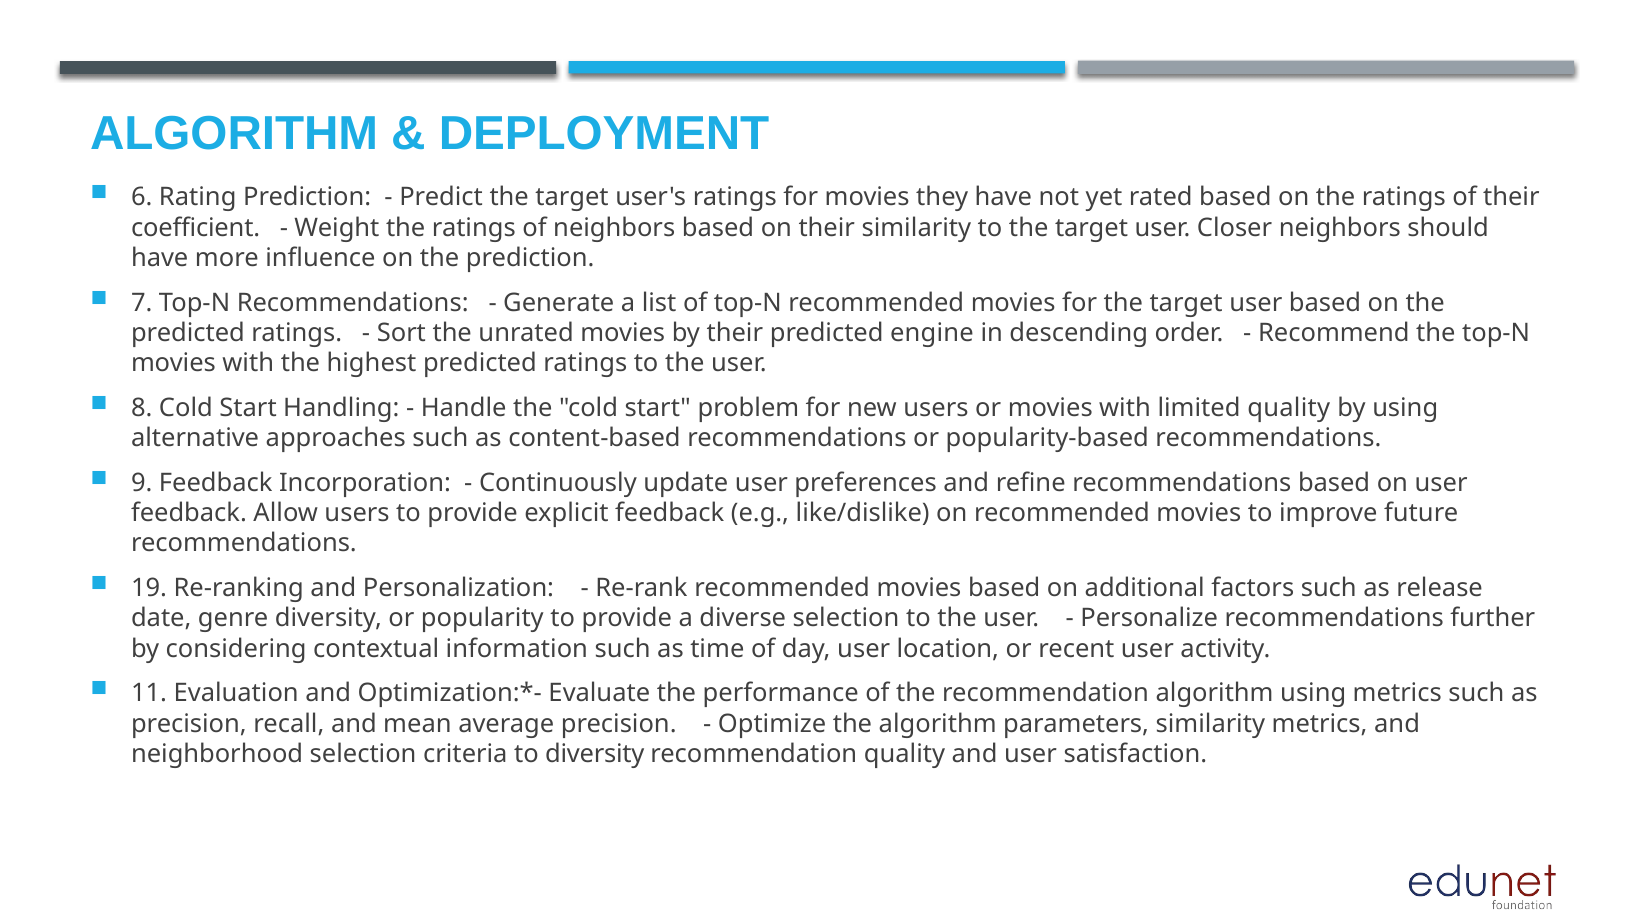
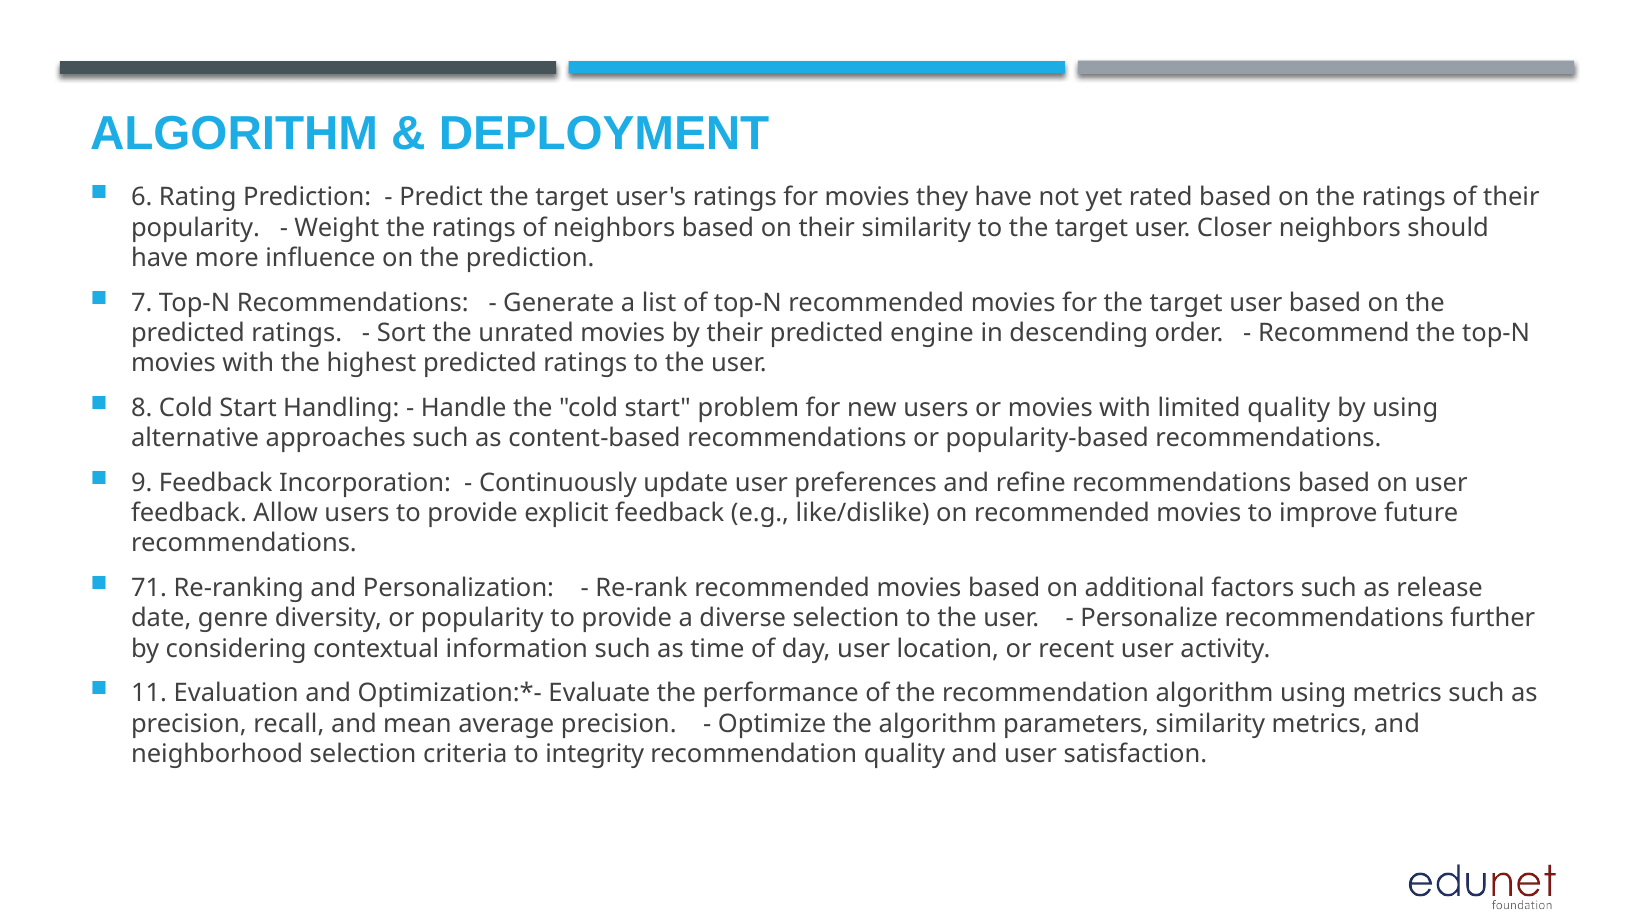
coefficient at (196, 228): coefficient -> popularity
19: 19 -> 71
to diversity: diversity -> integrity
